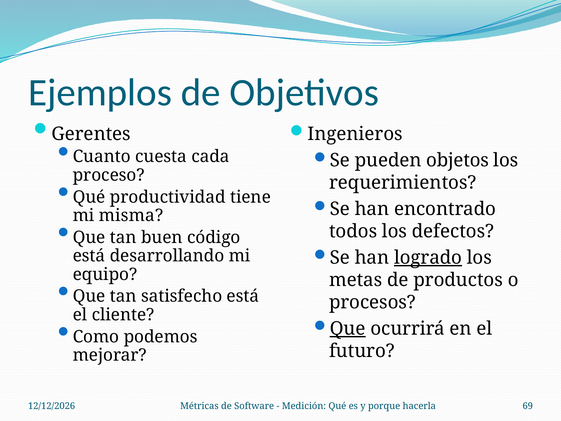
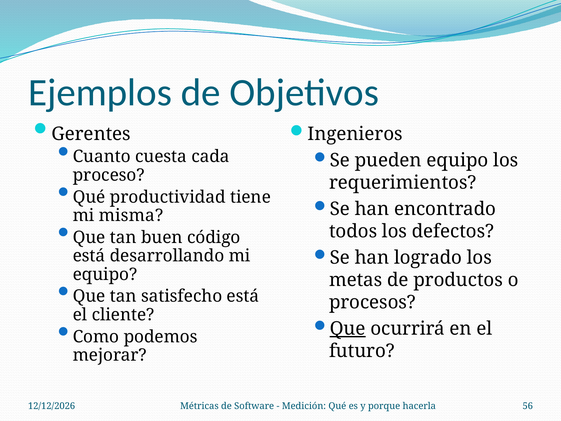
pueden objetos: objetos -> equipo
logrado underline: present -> none
69: 69 -> 56
